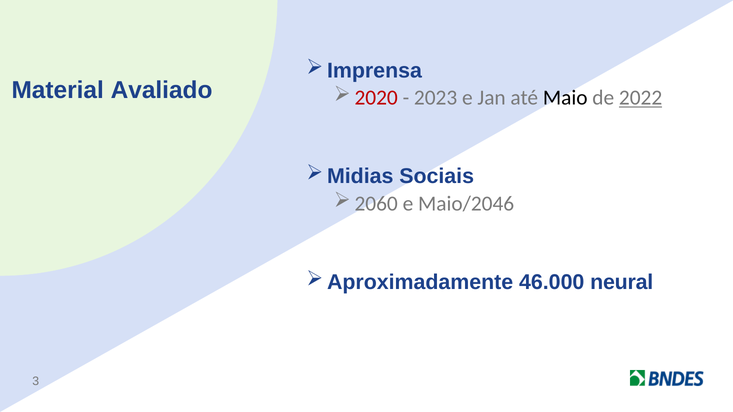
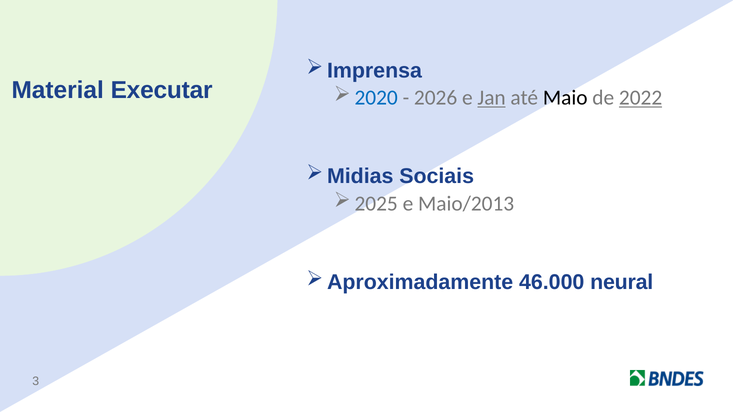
Avaliado: Avaliado -> Executar
2020 colour: red -> blue
2023: 2023 -> 2026
Jan underline: none -> present
2060: 2060 -> 2025
Maio/2046: Maio/2046 -> Maio/2013
